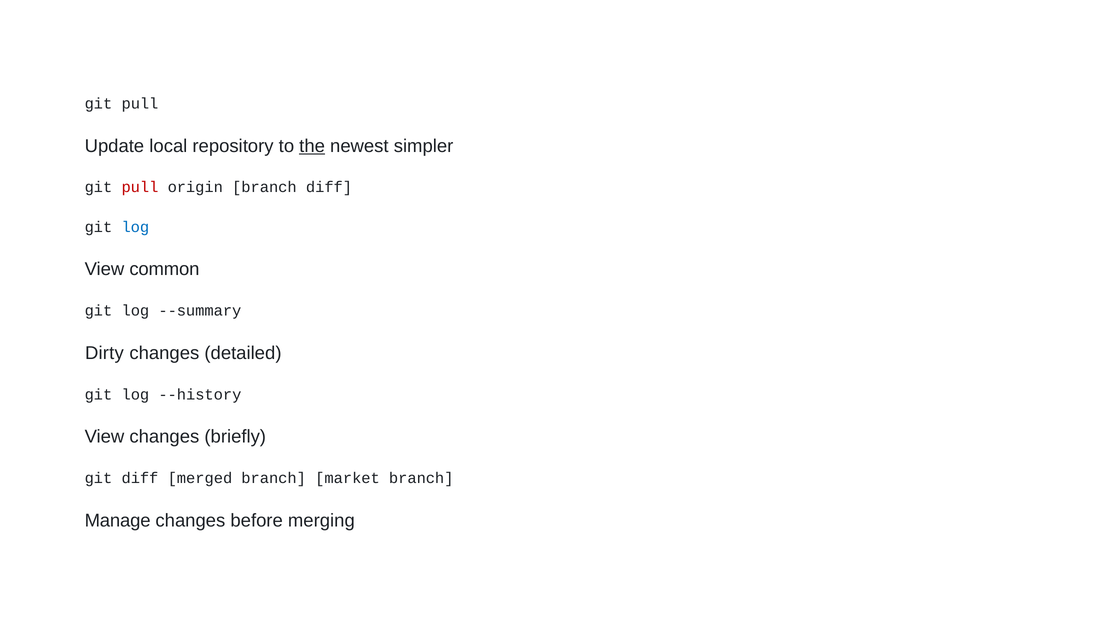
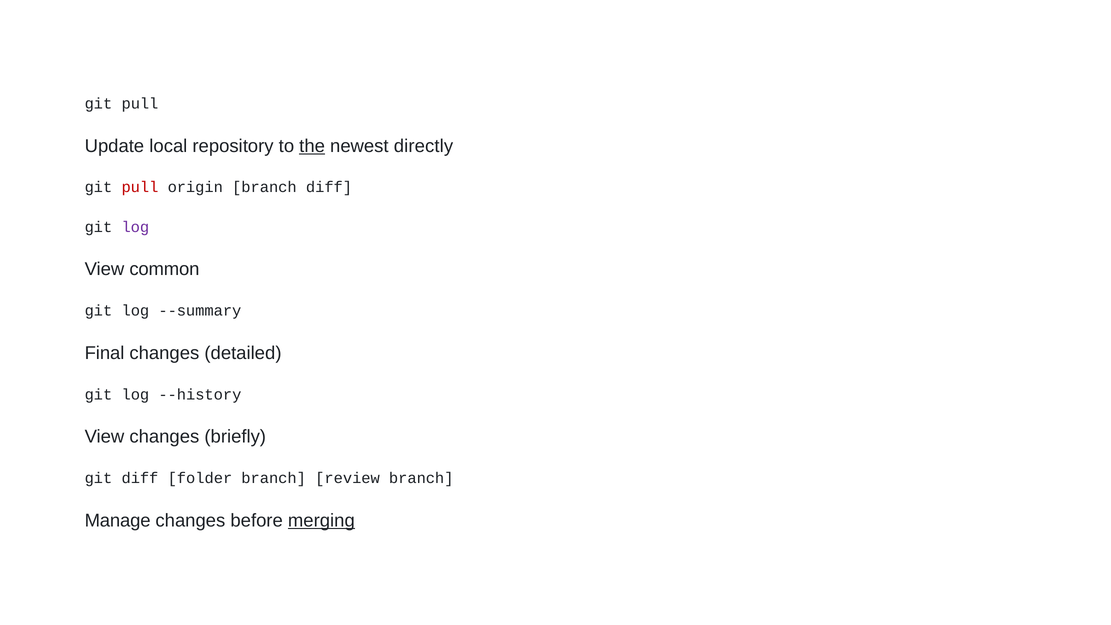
simpler: simpler -> directly
log at (135, 227) colour: blue -> purple
Dirty: Dirty -> Final
merged: merged -> folder
market: market -> review
merging underline: none -> present
